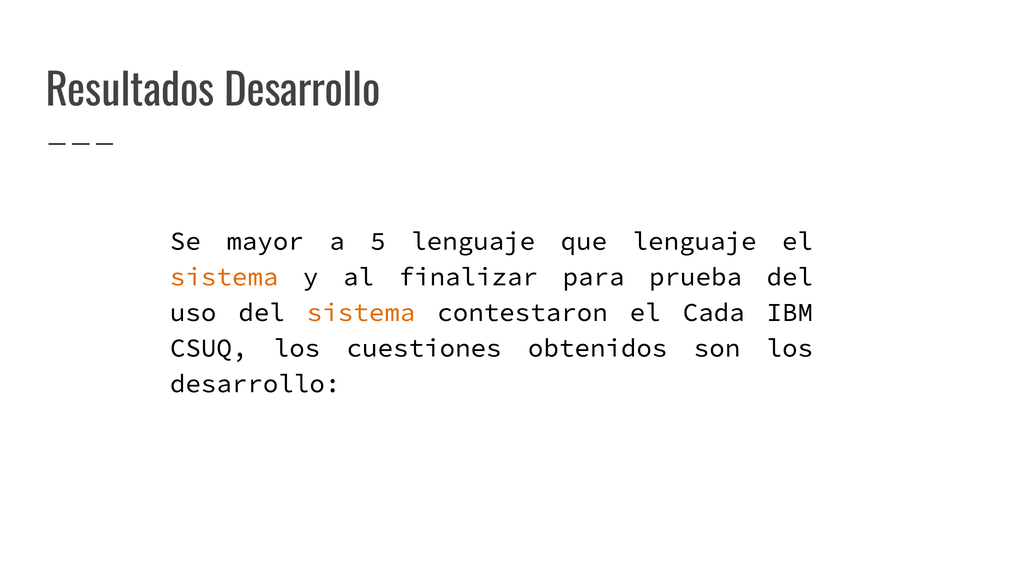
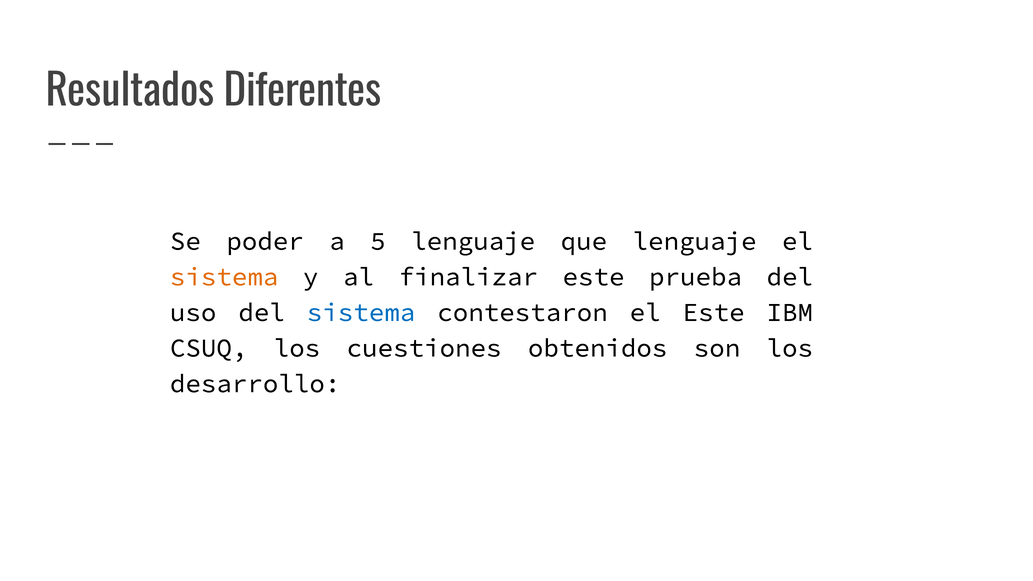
Resultados Desarrollo: Desarrollo -> Diferentes
mayor: mayor -> poder
finalizar para: para -> este
sistema at (361, 312) colour: orange -> blue
el Cada: Cada -> Este
